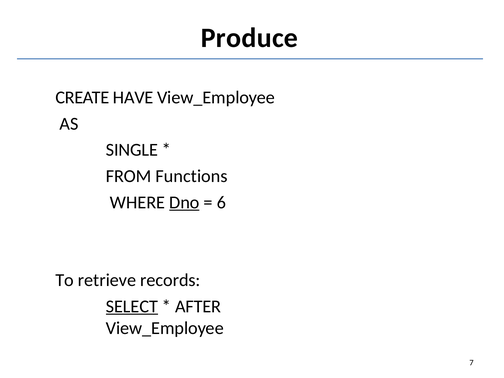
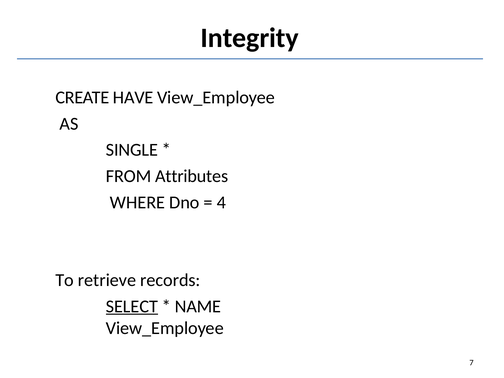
Produce: Produce -> Integrity
Functions: Functions -> Attributes
Dno underline: present -> none
6: 6 -> 4
AFTER: AFTER -> NAME
